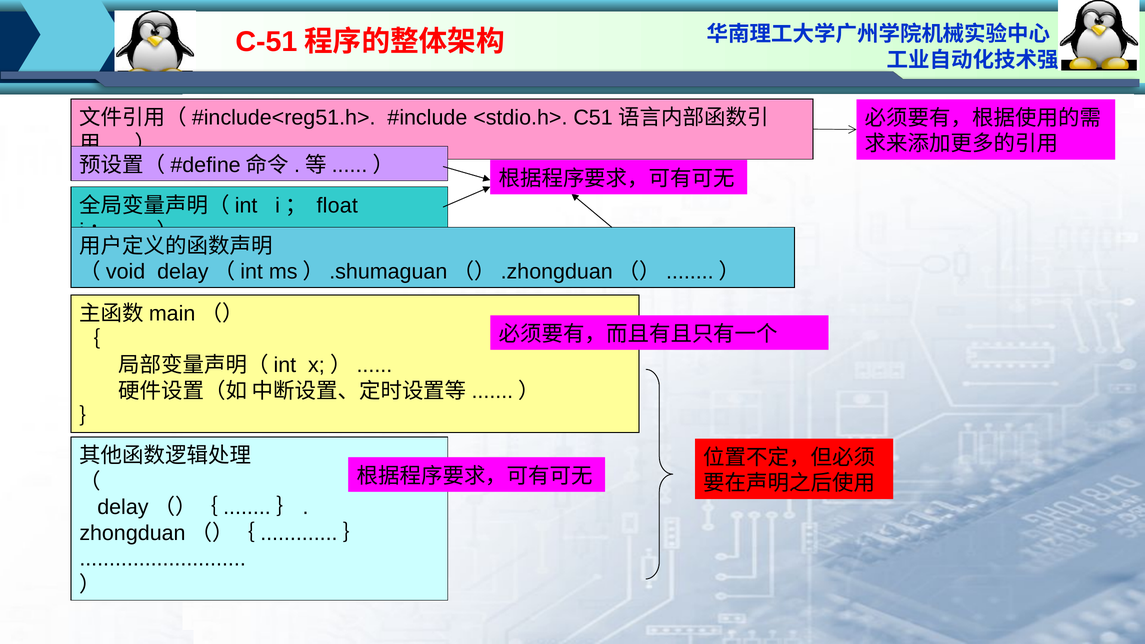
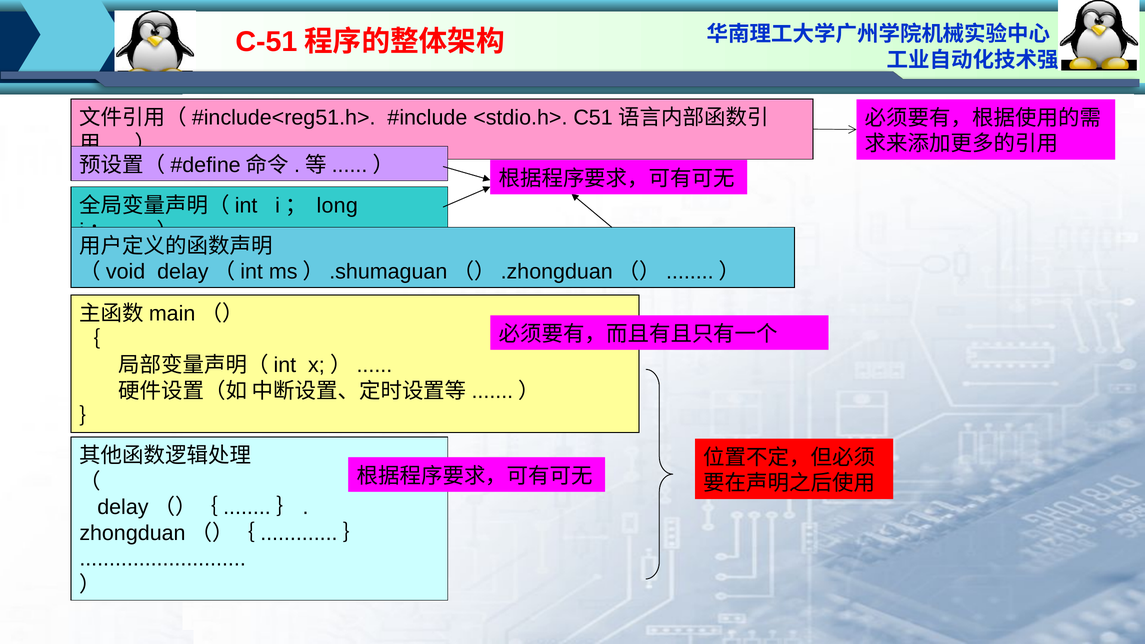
float: float -> long
